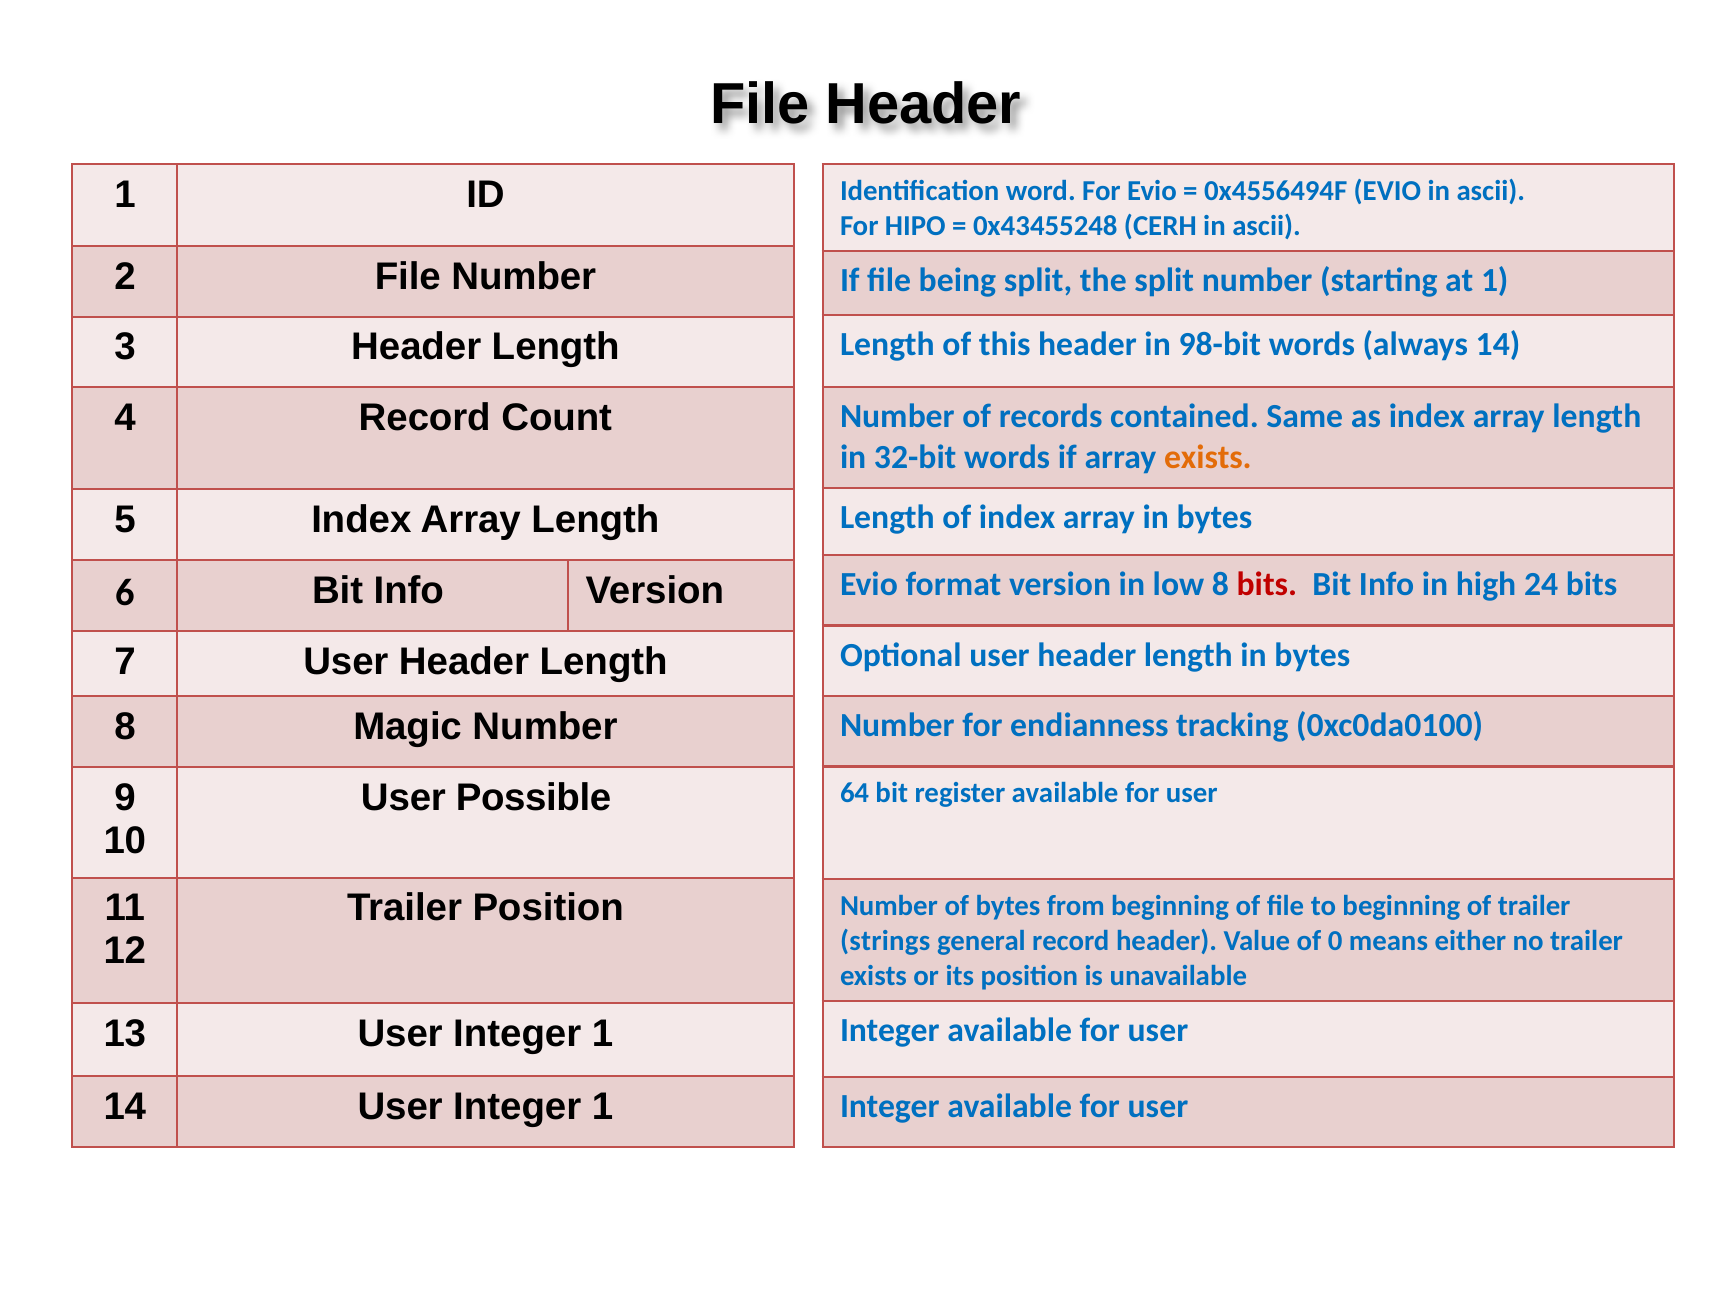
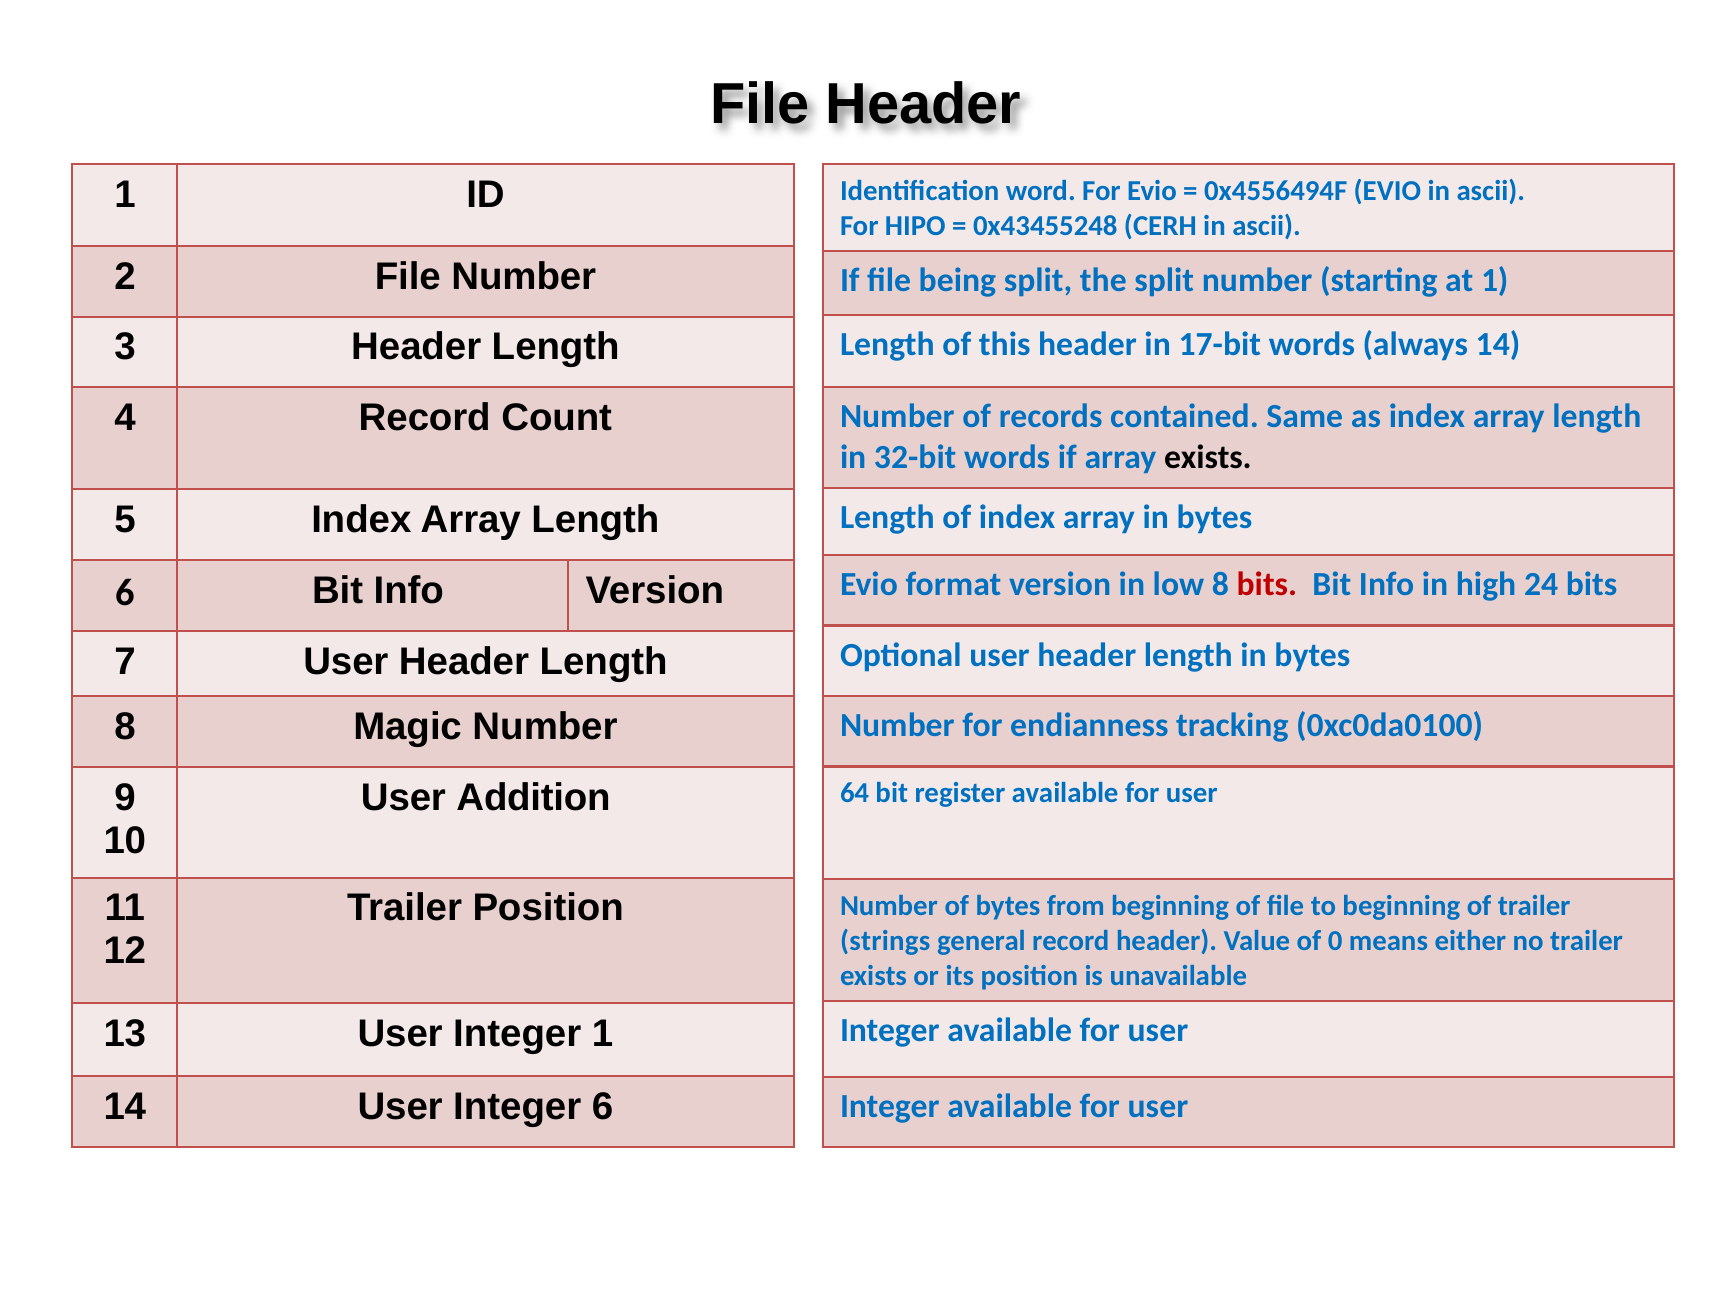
98-bit: 98-bit -> 17-bit
exists at (1208, 457) colour: orange -> black
Possible: Possible -> Addition
14 User Integer 1: 1 -> 6
